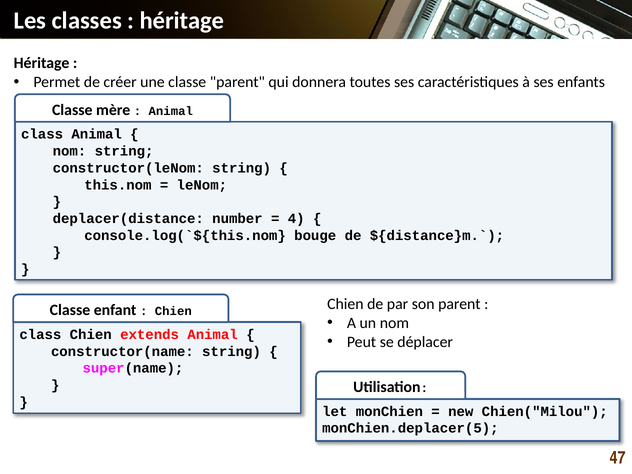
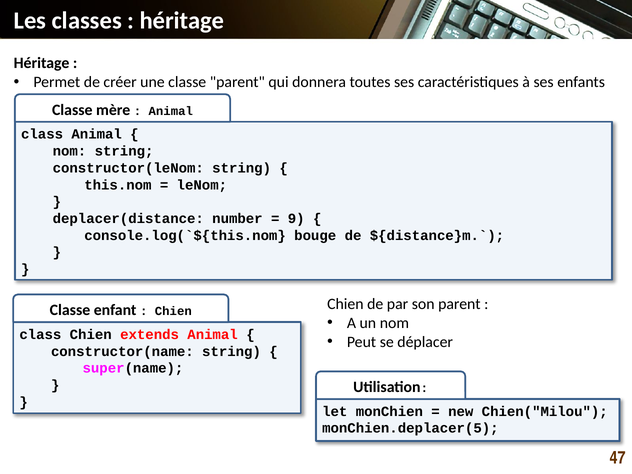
4: 4 -> 9
